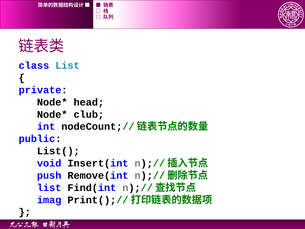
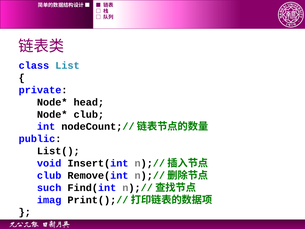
push at (49, 175): push -> club
list at (49, 187): list -> such
